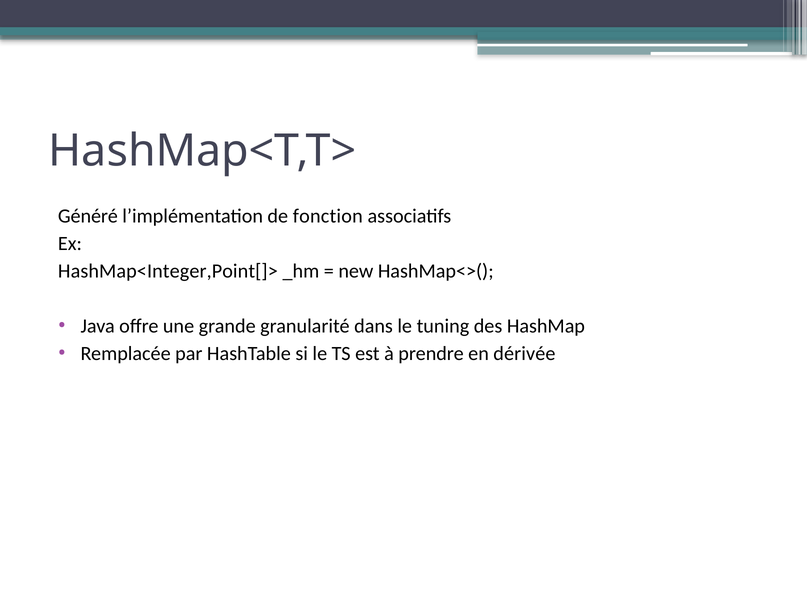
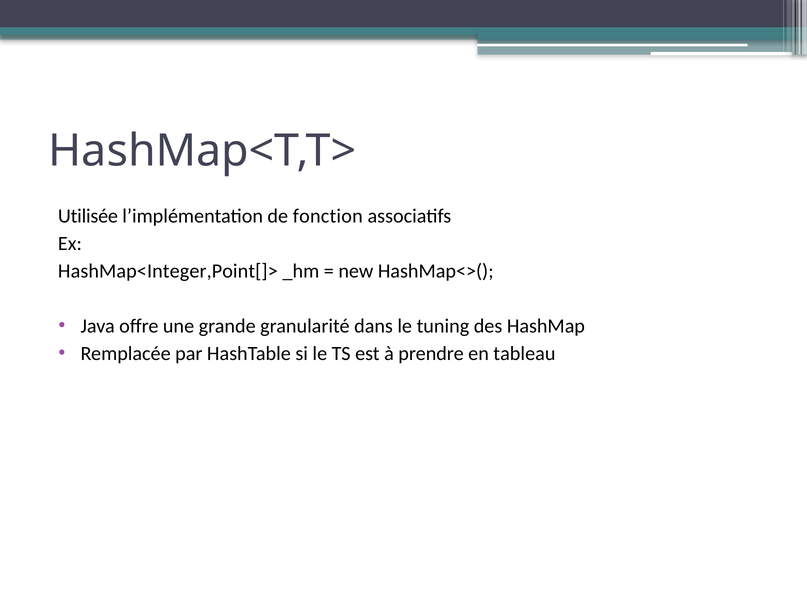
Généré: Généré -> Utilisée
dérivée: dérivée -> tableau
